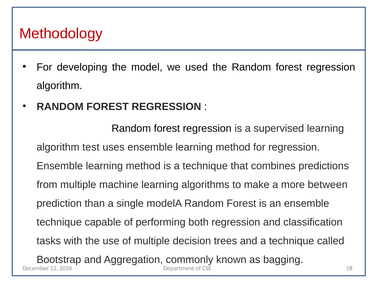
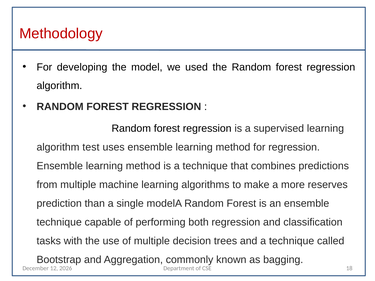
between: between -> reserves
